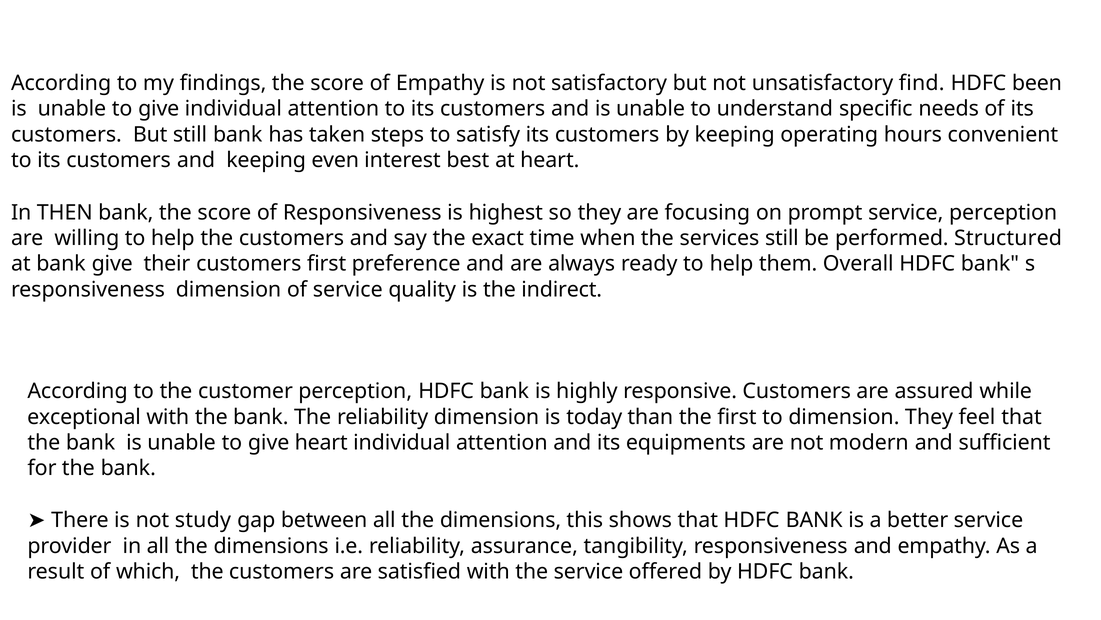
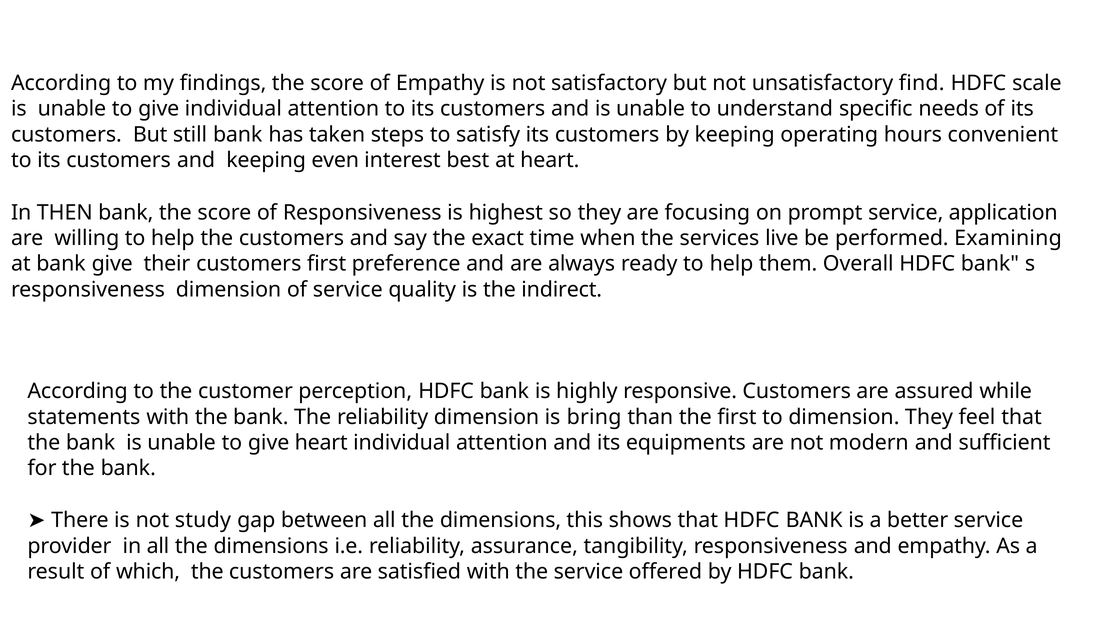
been: been -> scale
service perception: perception -> application
services still: still -> live
Structured: Structured -> Examining
exceptional: exceptional -> statements
today: today -> bring
